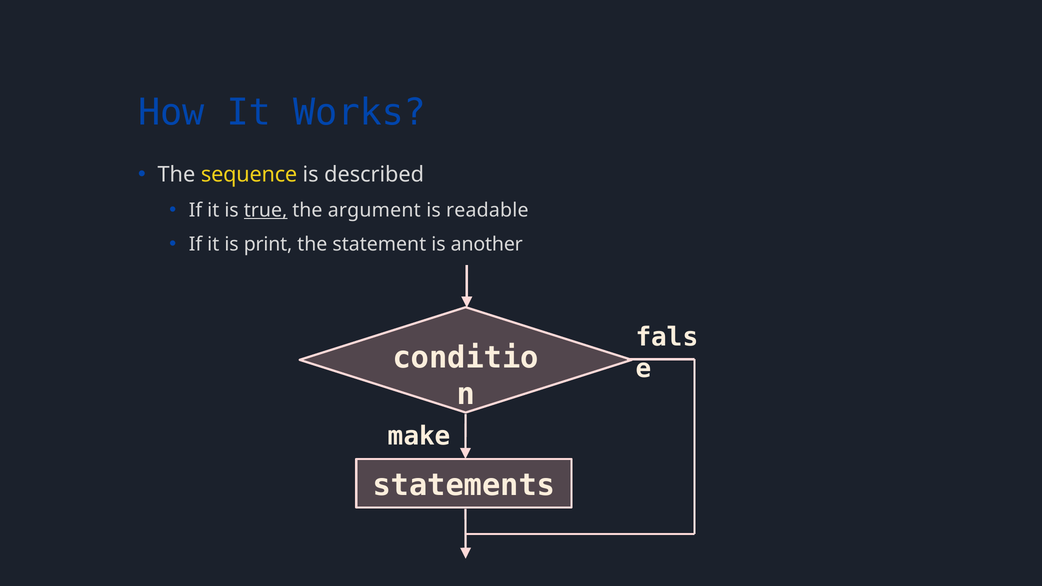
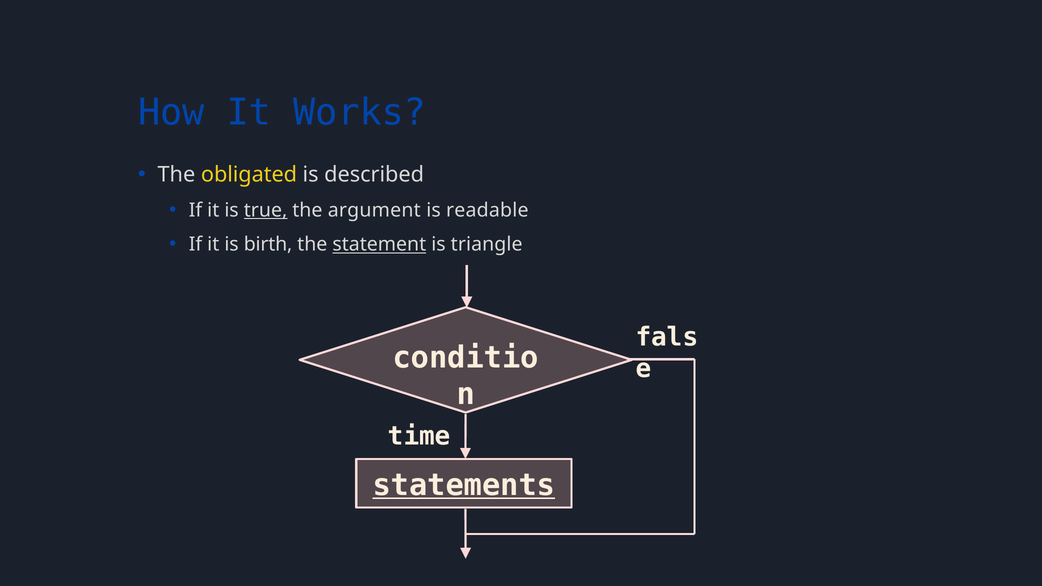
sequence: sequence -> obligated
print: print -> birth
statement underline: none -> present
another: another -> triangle
make: make -> time
statements underline: none -> present
